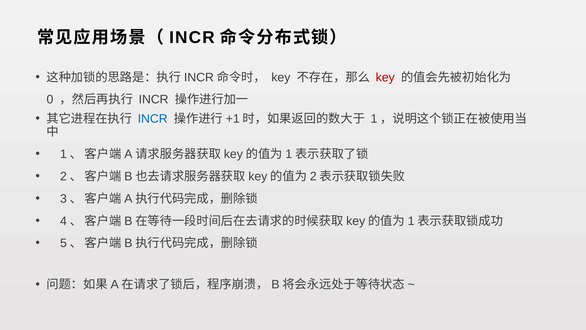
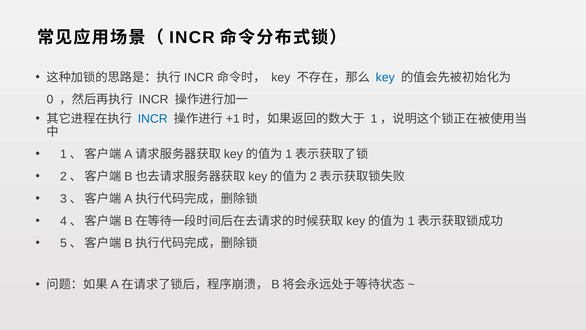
key at (385, 77) colour: red -> blue
